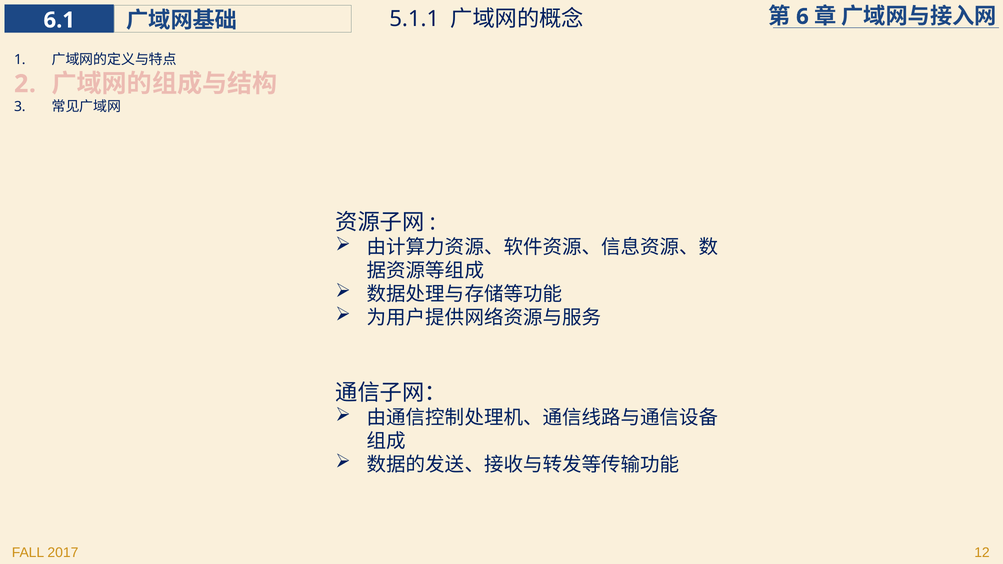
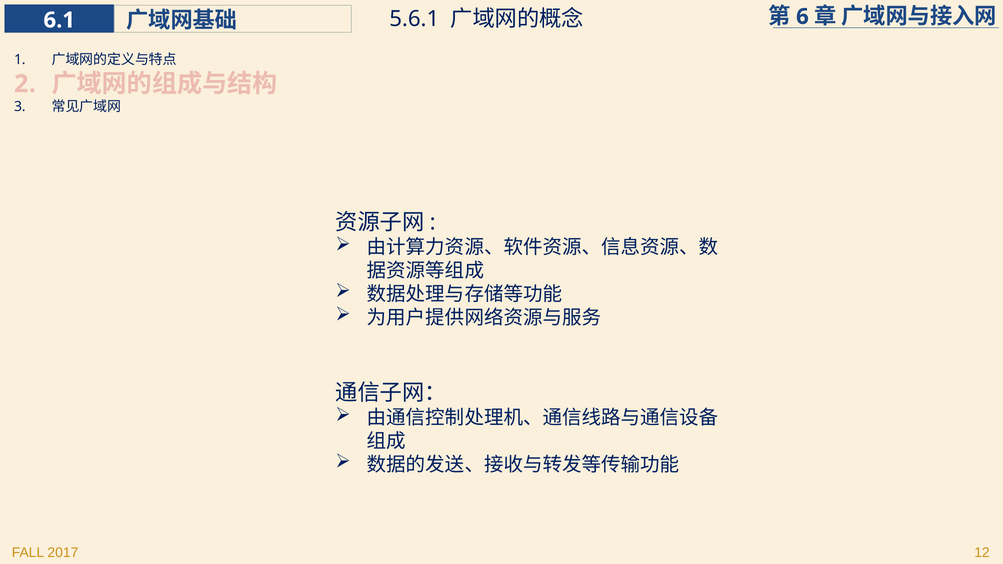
5.1.1: 5.1.1 -> 5.6.1
